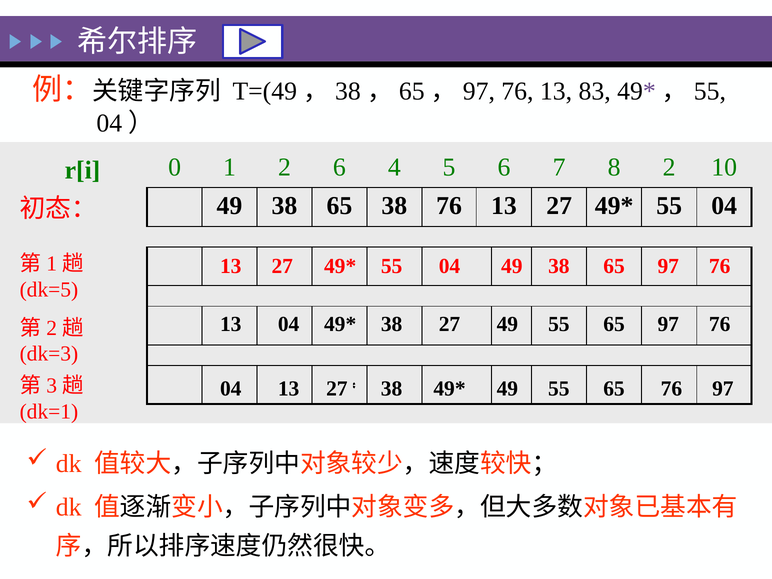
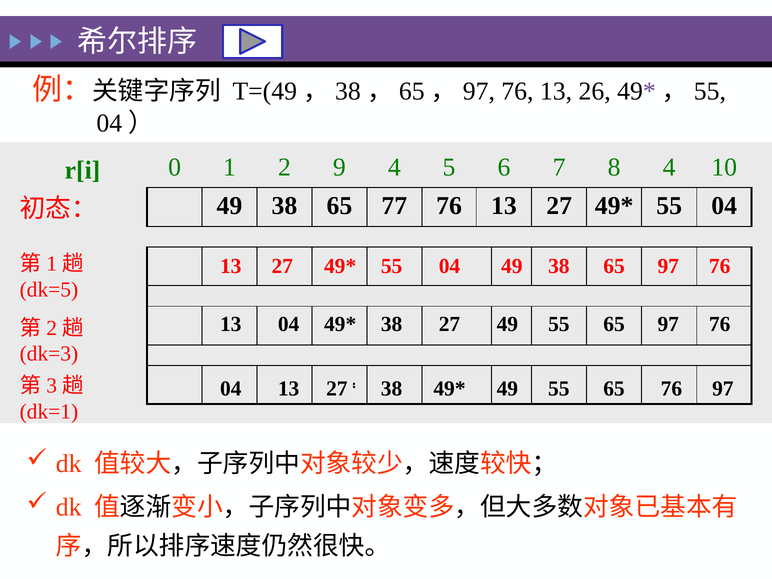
83: 83 -> 26
2 6: 6 -> 9
8 2: 2 -> 4
65 38: 38 -> 77
